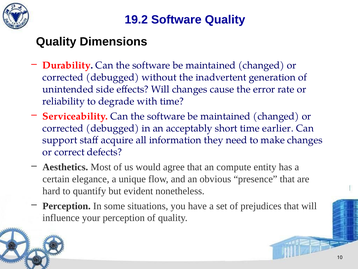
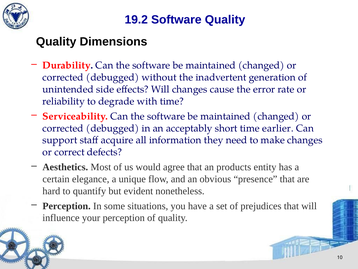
compute: compute -> products
